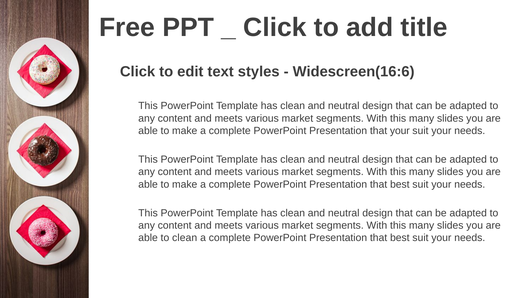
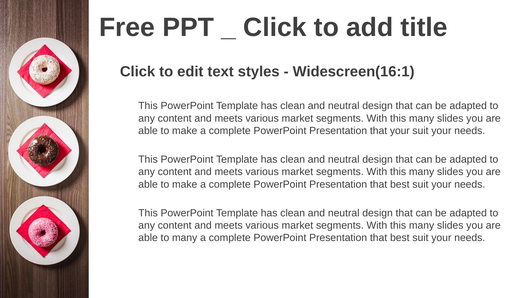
Widescreen(16:6: Widescreen(16:6 -> Widescreen(16:1
to clean: clean -> many
